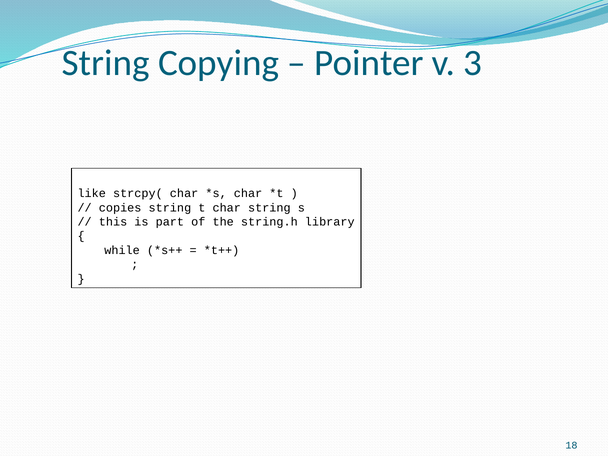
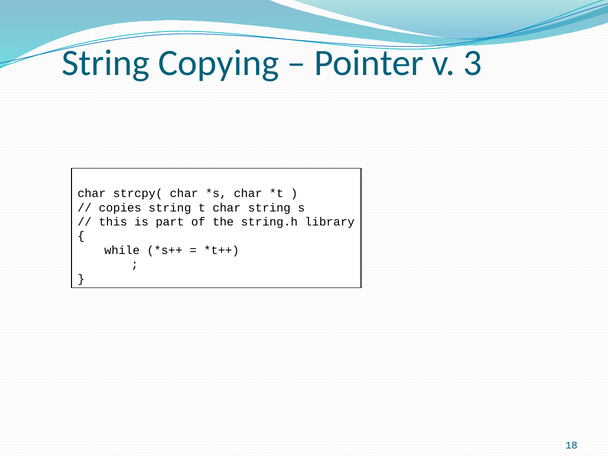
like at (92, 193): like -> char
